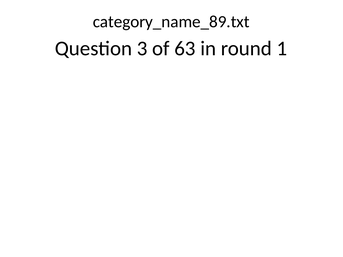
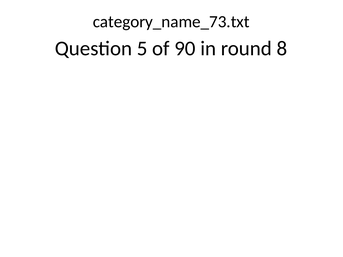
category_name_89.txt: category_name_89.txt -> category_name_73.txt
3: 3 -> 5
63: 63 -> 90
1: 1 -> 8
